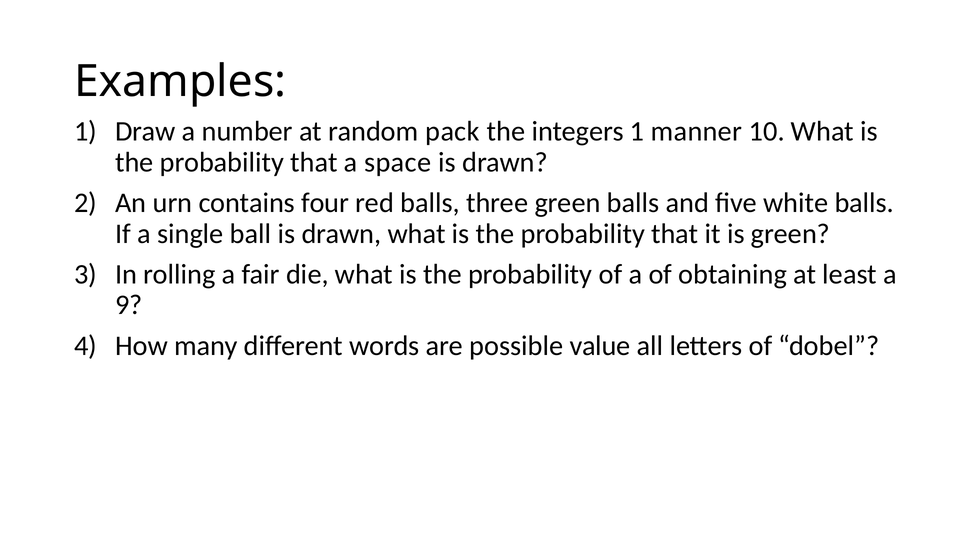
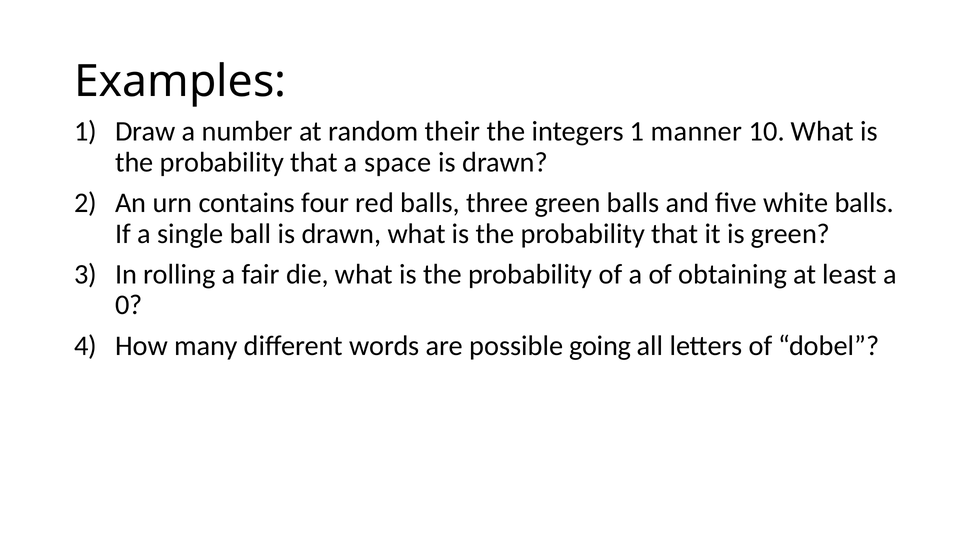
pack: pack -> their
9: 9 -> 0
value: value -> going
